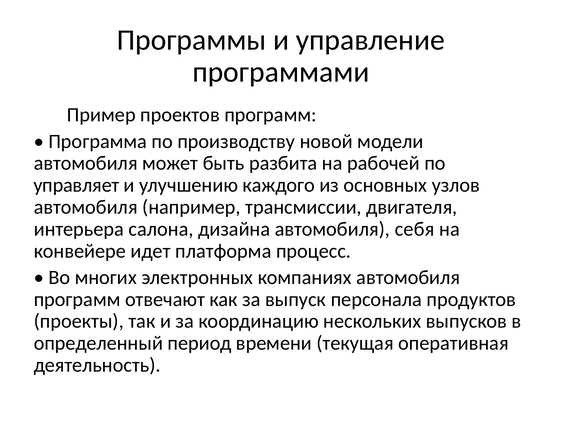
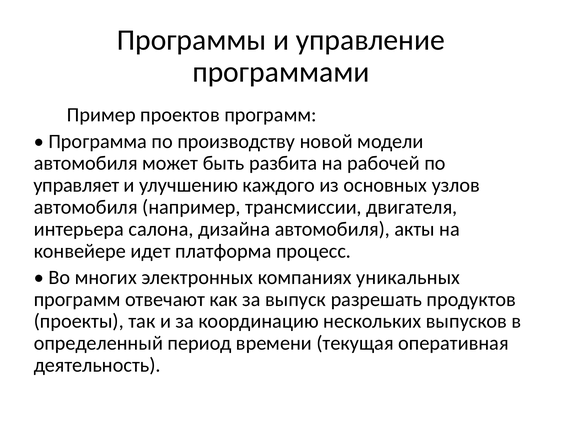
себя: себя -> акты
компаниях автомобиля: автомобиля -> уникальных
персонала: персонала -> разрешать
